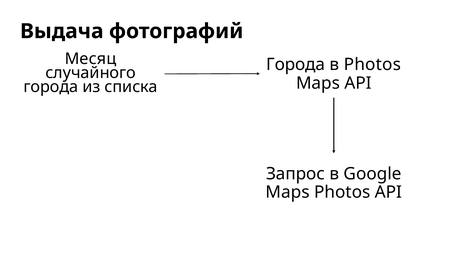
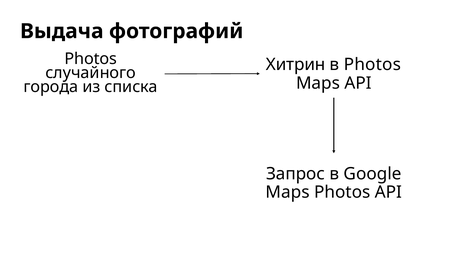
Месяц at (91, 59): Месяц -> Photos
Города at (296, 65): Города -> Хитрин
